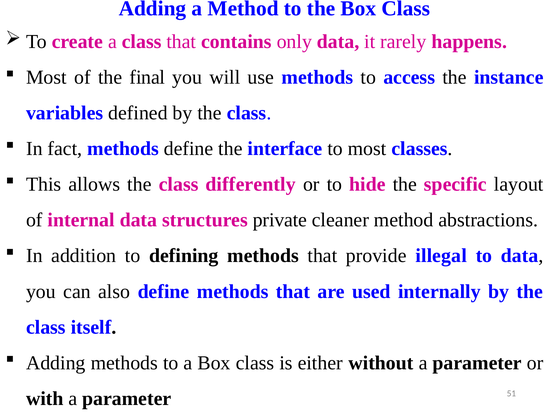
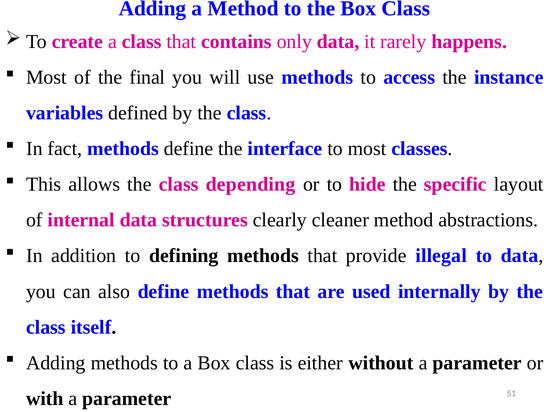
differently: differently -> depending
private: private -> clearly
